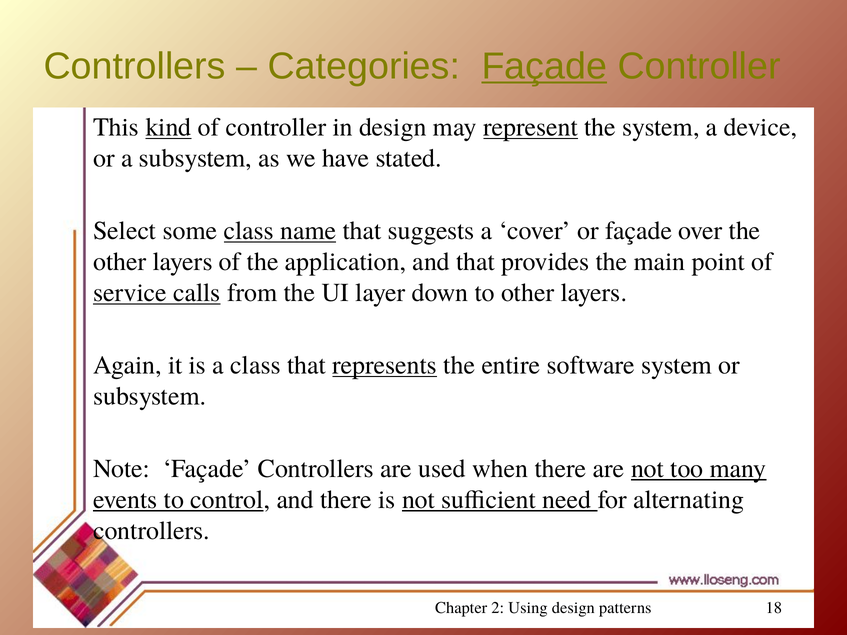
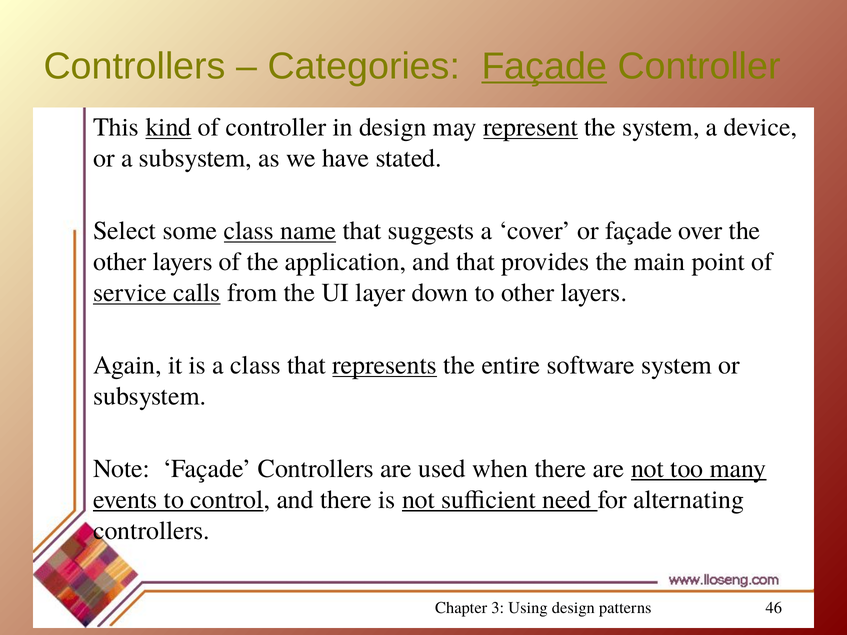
2: 2 -> 3
18: 18 -> 46
